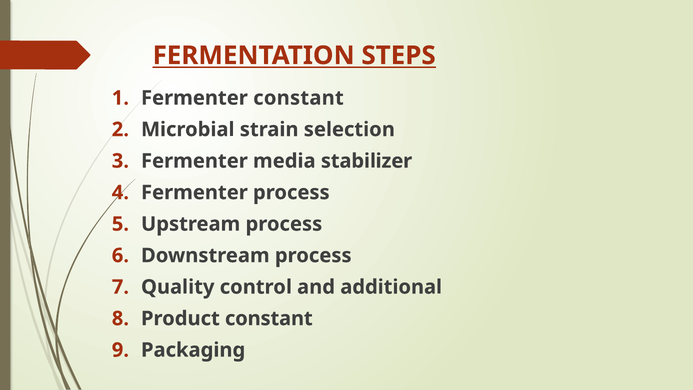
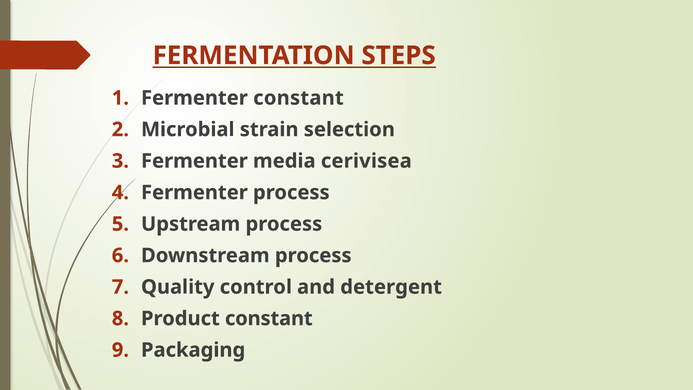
stabilizer: stabilizer -> cerivisea
additional: additional -> detergent
